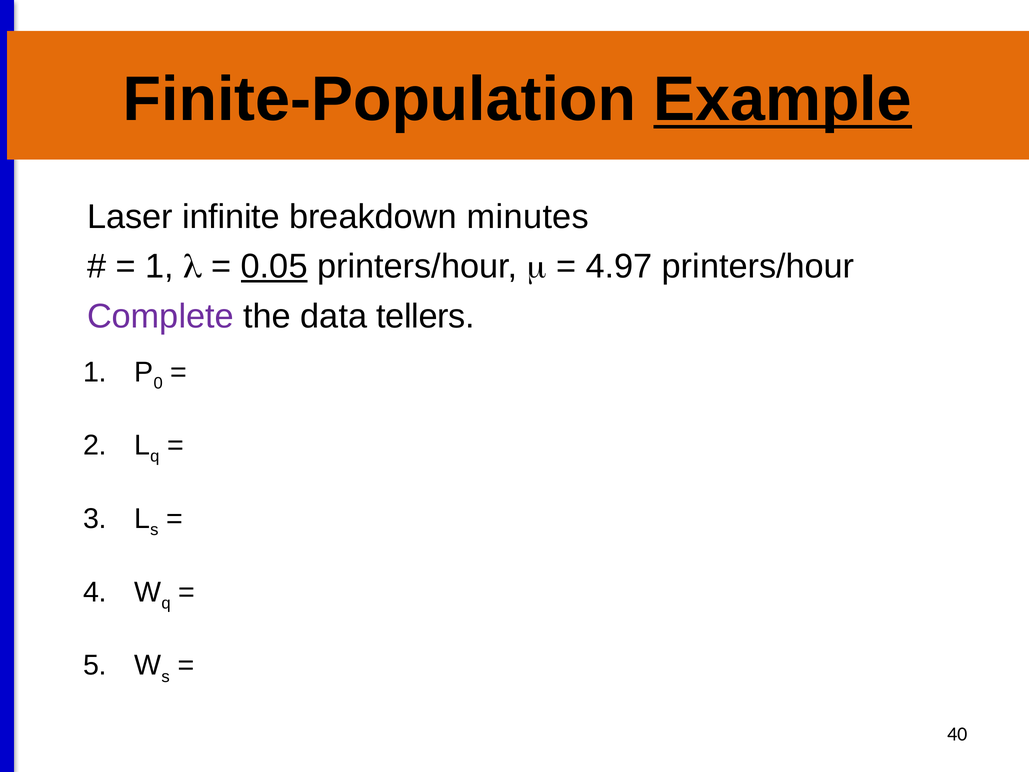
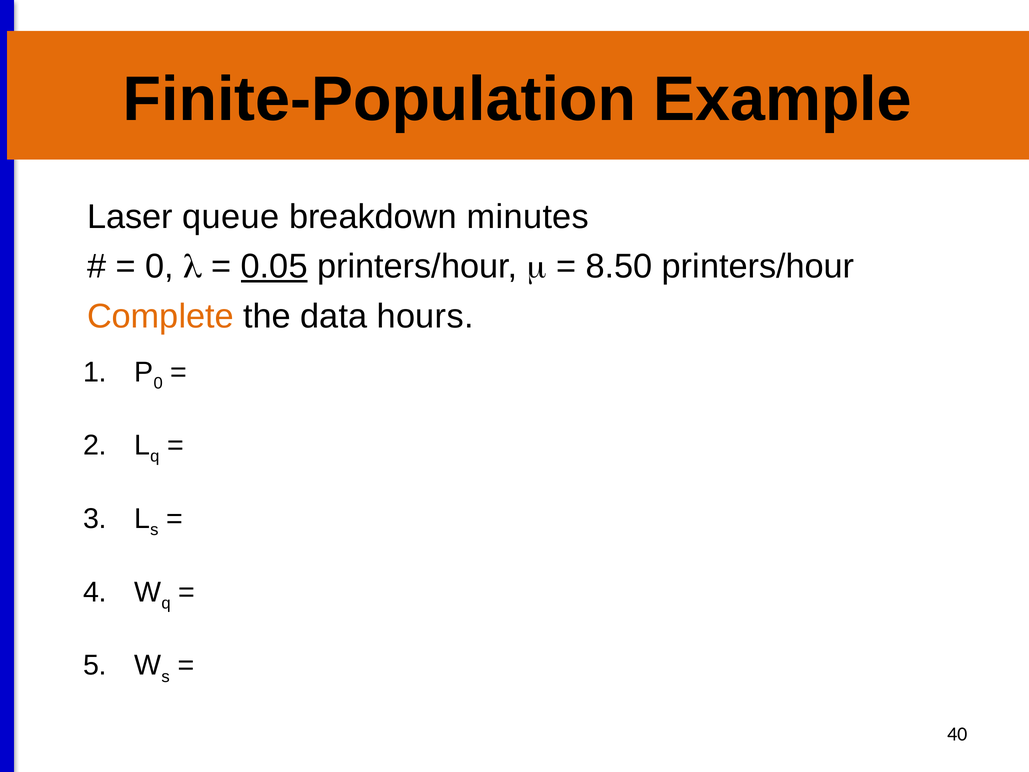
Example underline: present -> none
infinite: infinite -> queue
1 at (159, 266): 1 -> 0
4.97: 4.97 -> 8.50
Complete colour: purple -> orange
tellers: tellers -> hours
